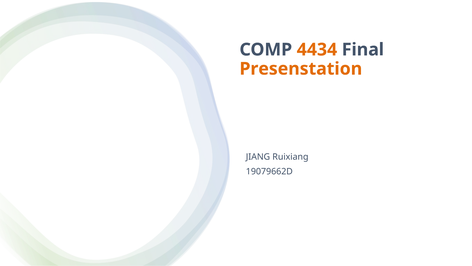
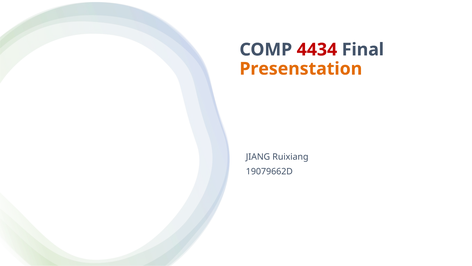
4434 colour: orange -> red
